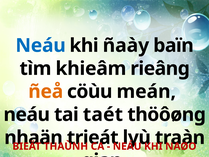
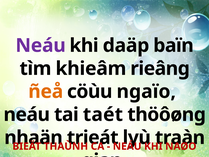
Neáu at (41, 45) colour: blue -> purple
ñaày: ñaày -> daäp
meán: meán -> ngaïo
